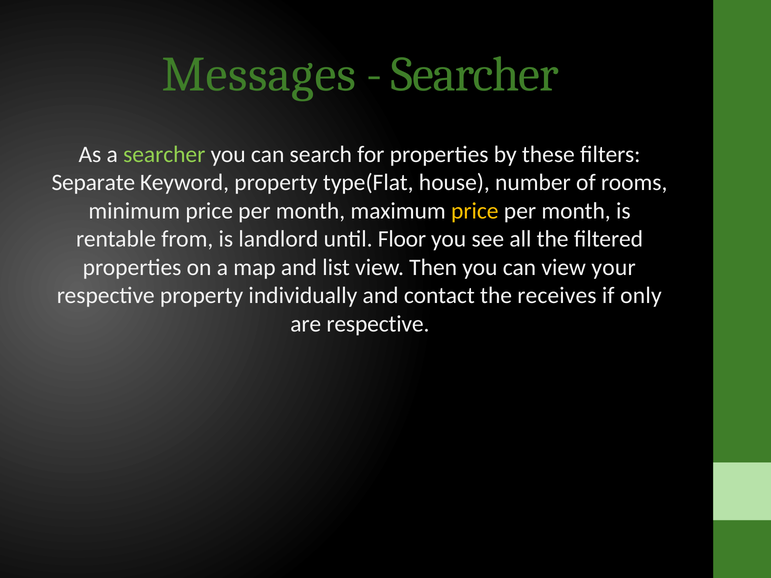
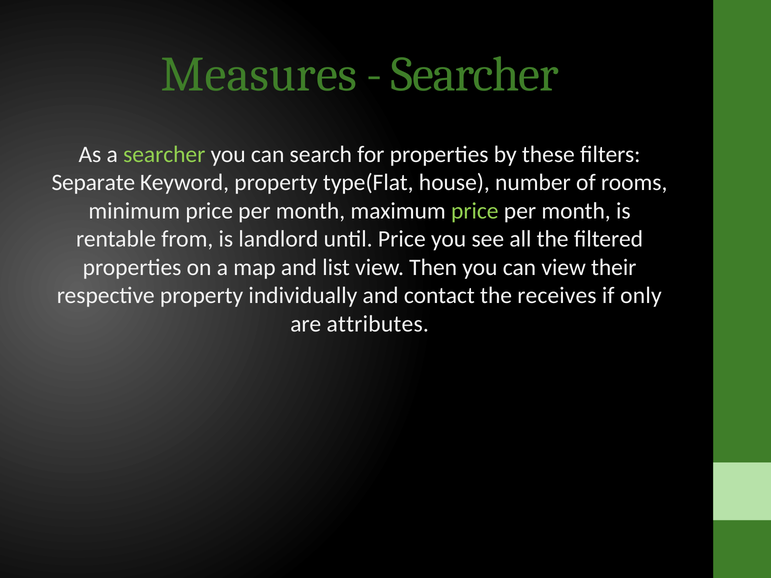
Messages: Messages -> Measures
price at (475, 211) colour: yellow -> light green
until Floor: Floor -> Price
your: your -> their
are respective: respective -> attributes
